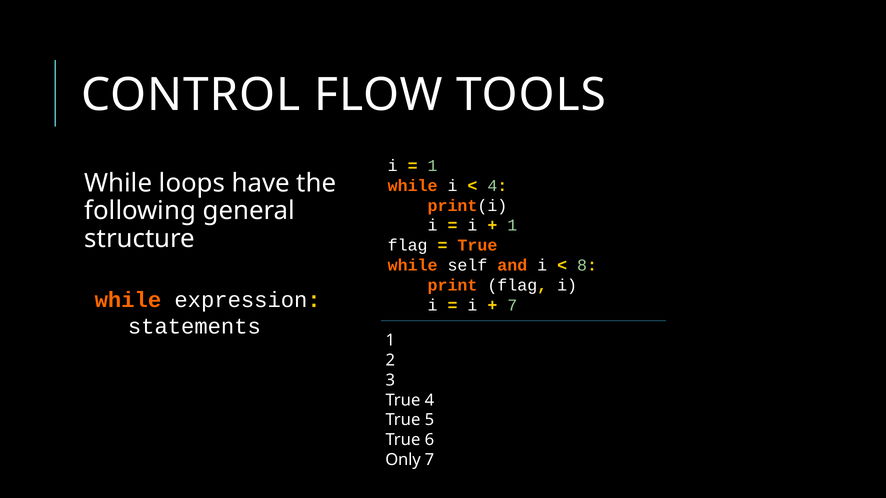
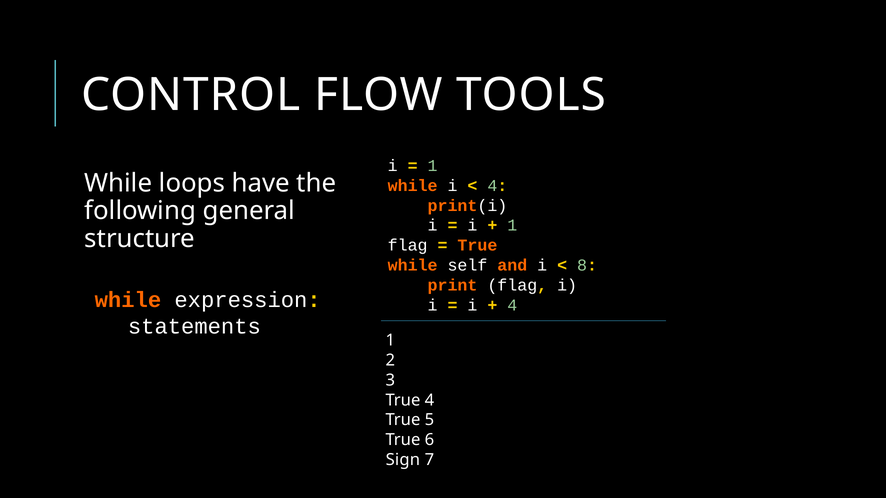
7 at (512, 305): 7 -> 4
Only: Only -> Sign
